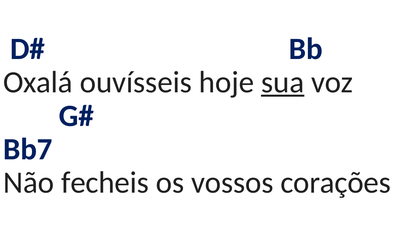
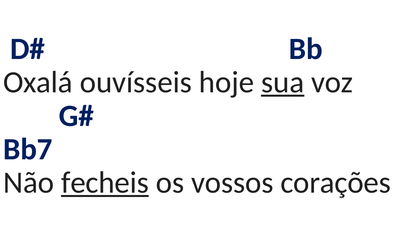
fecheis underline: none -> present
